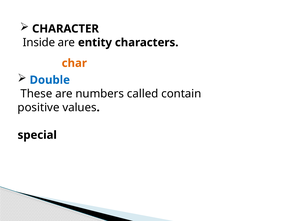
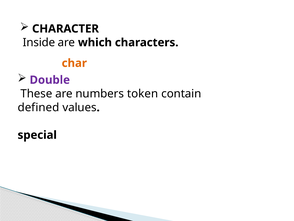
entity: entity -> which
Double colour: blue -> purple
called: called -> token
positive: positive -> defined
